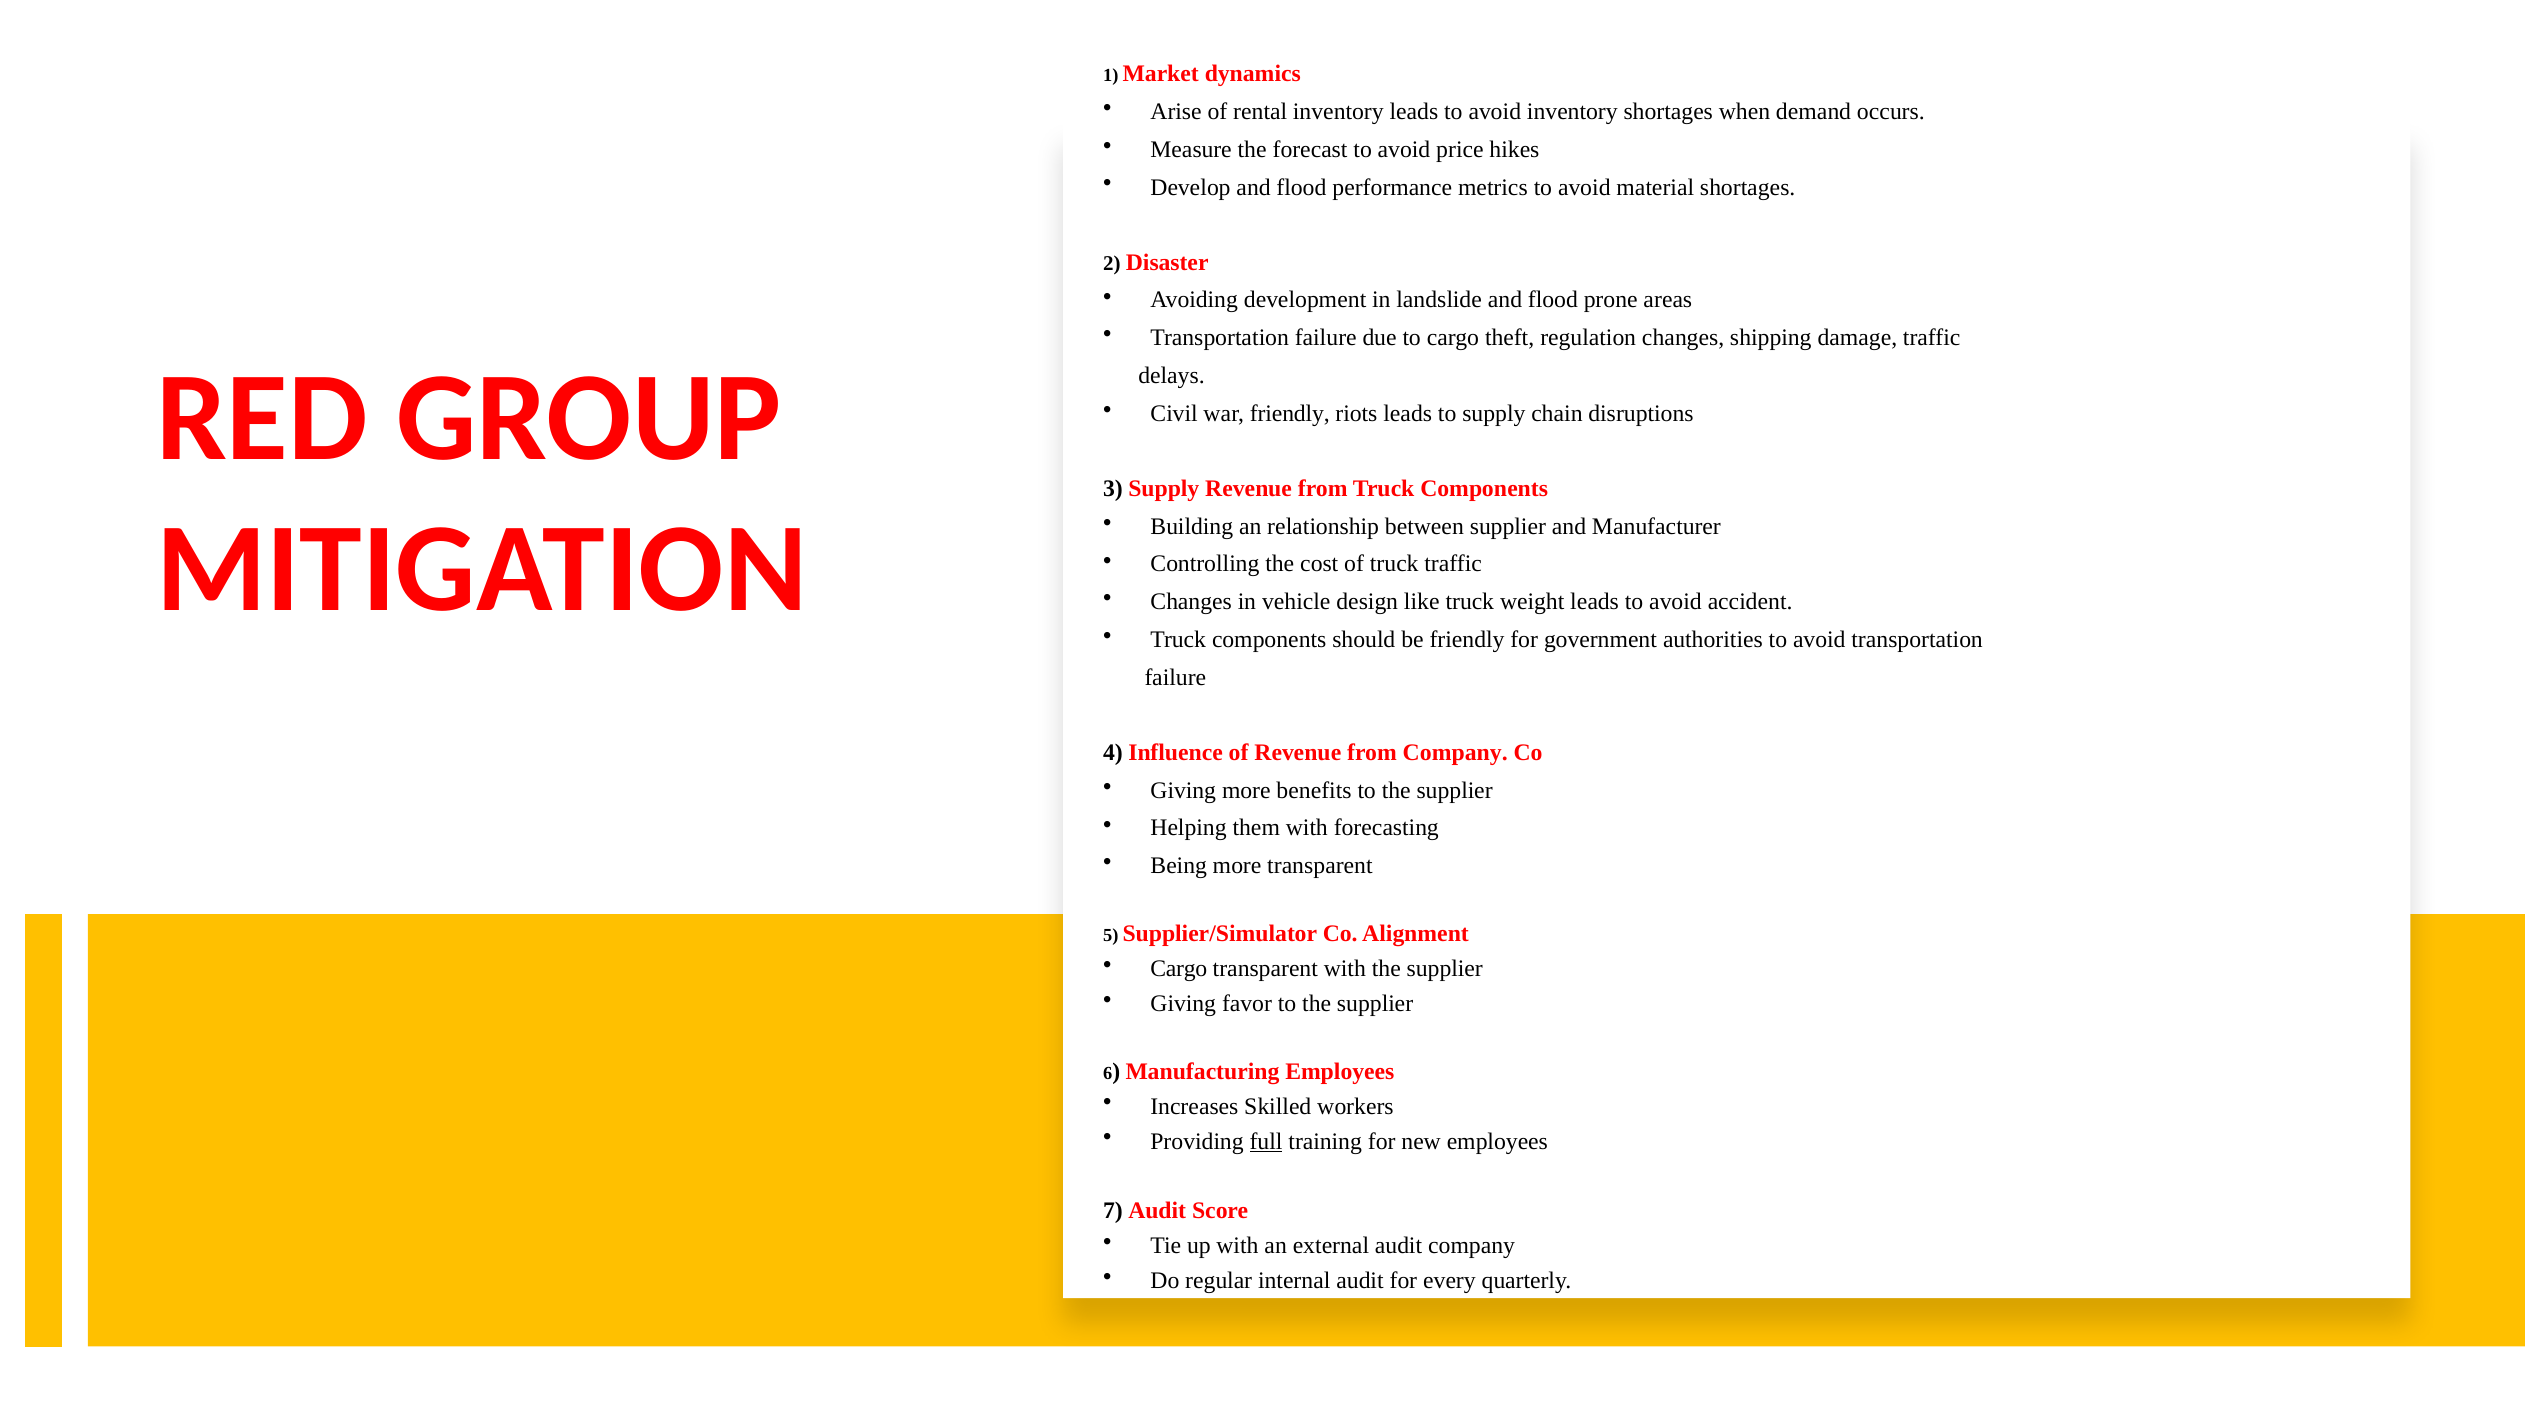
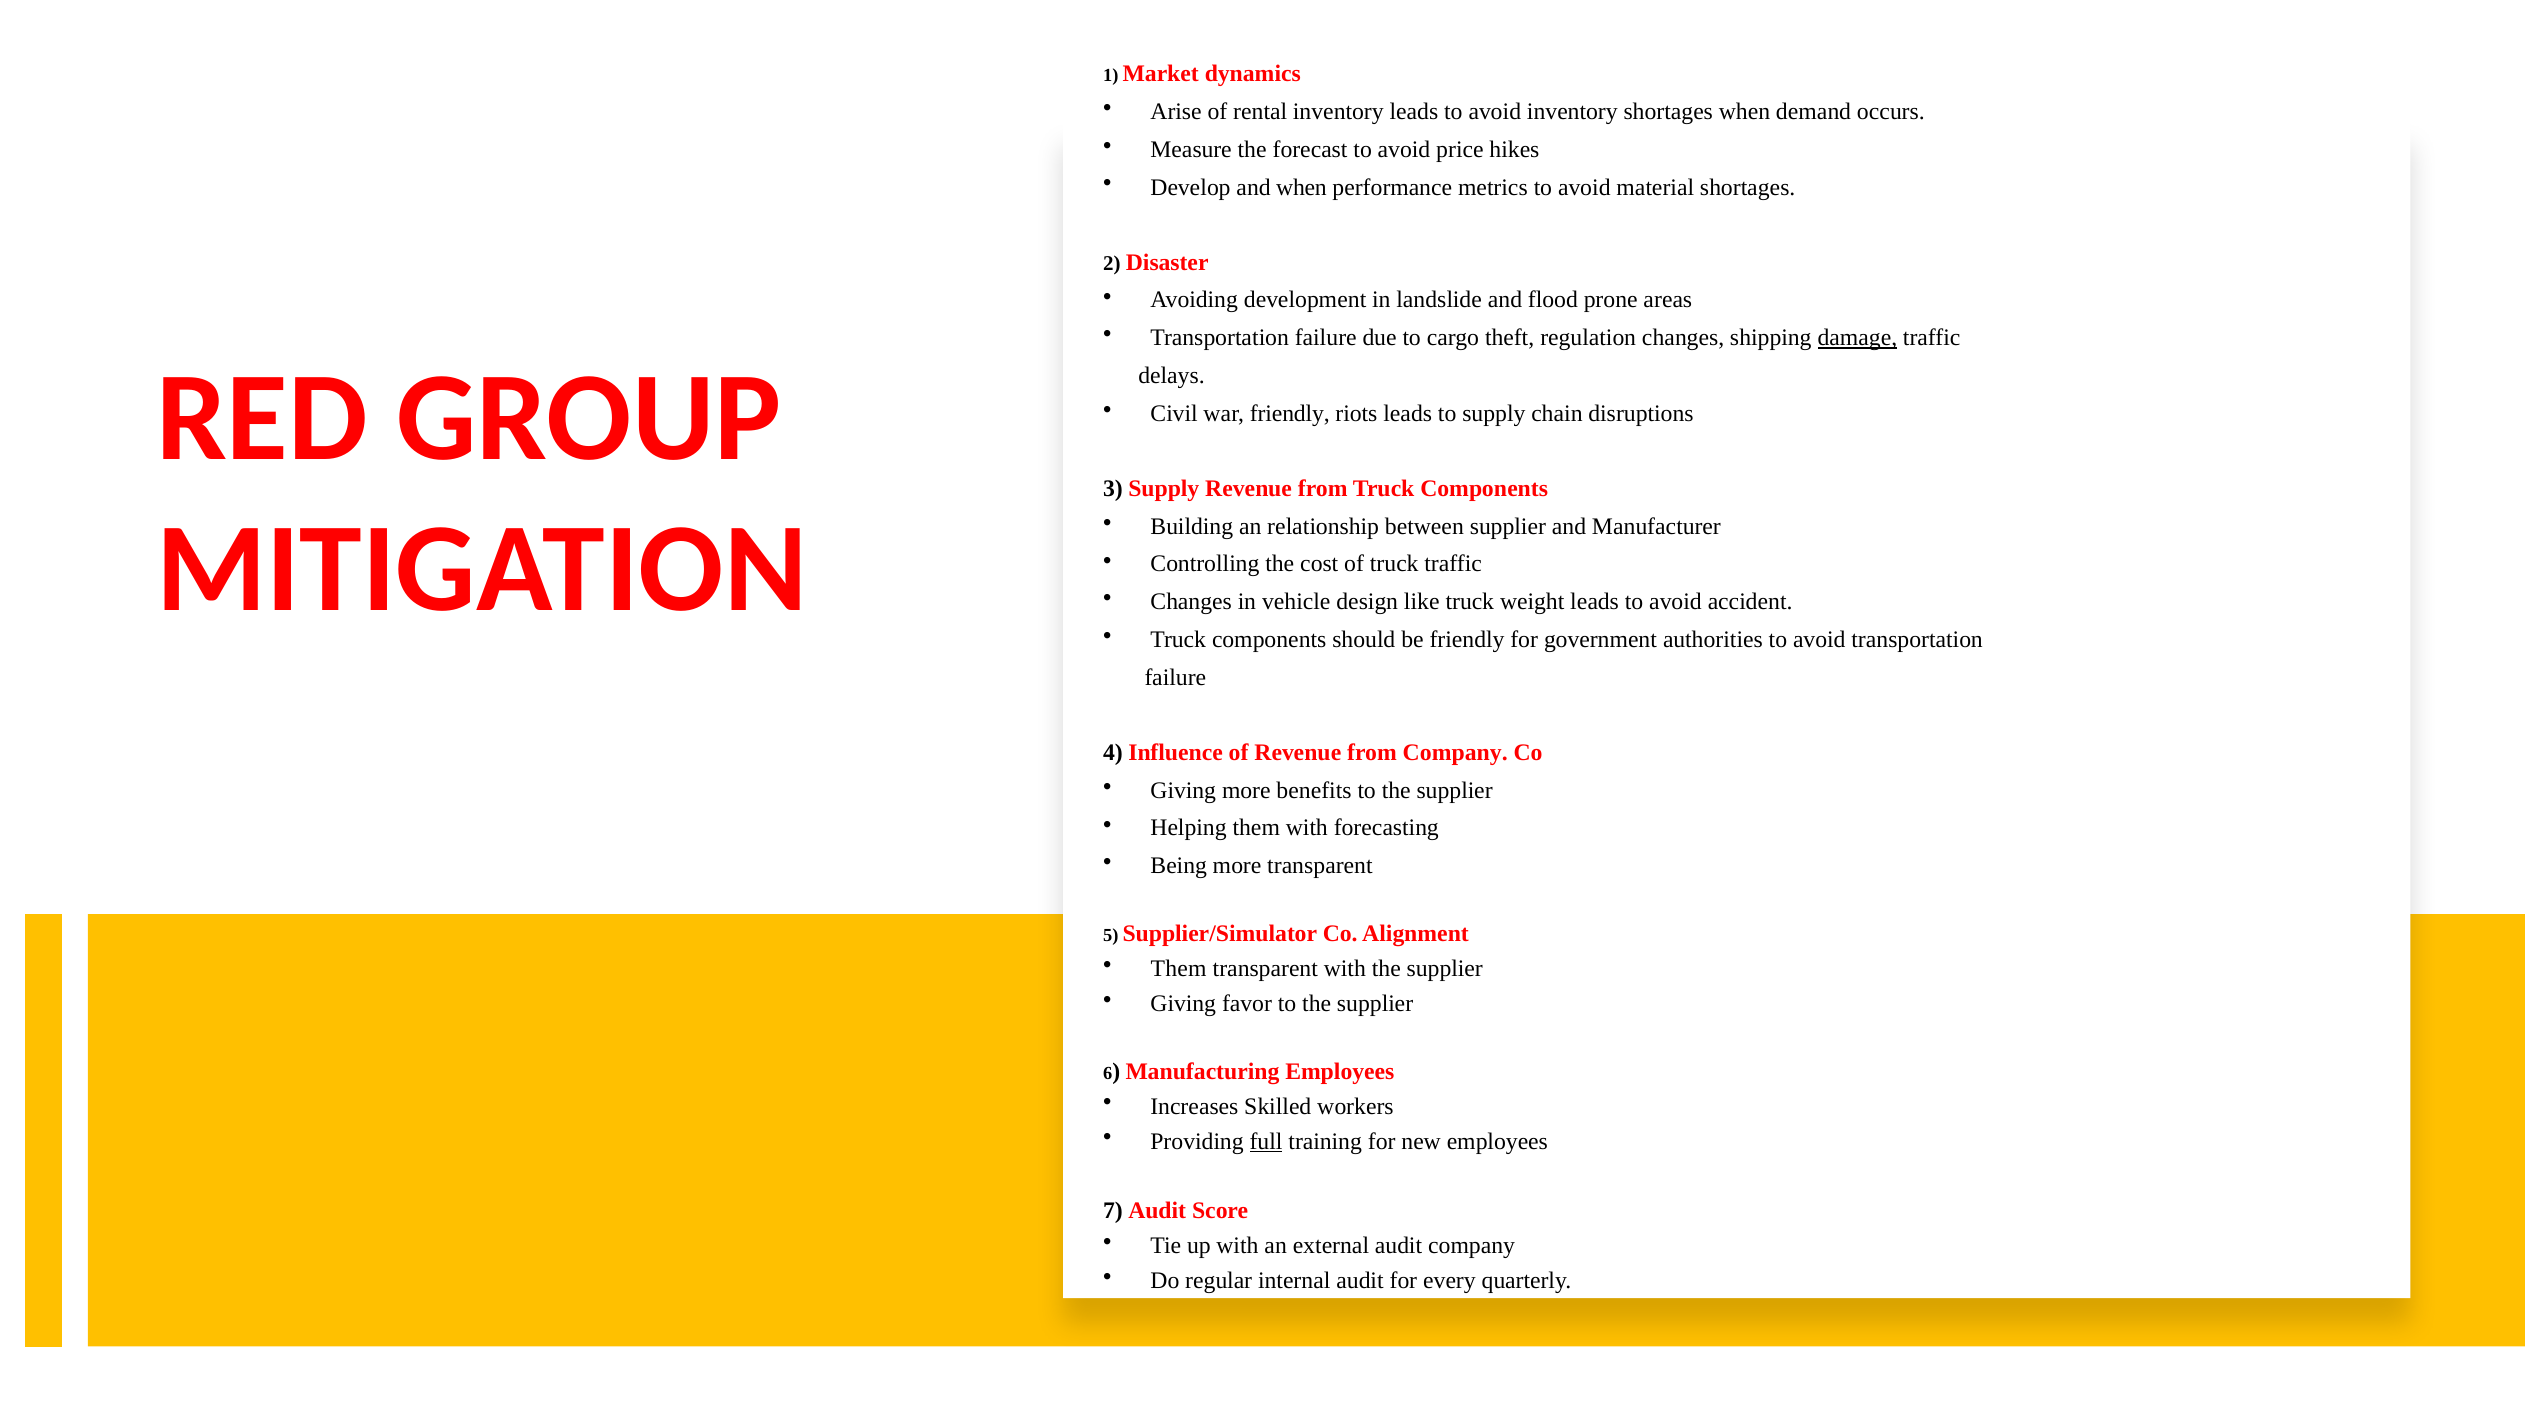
Develop and flood: flood -> when
damage underline: none -> present
Cargo at (1179, 969): Cargo -> Them
